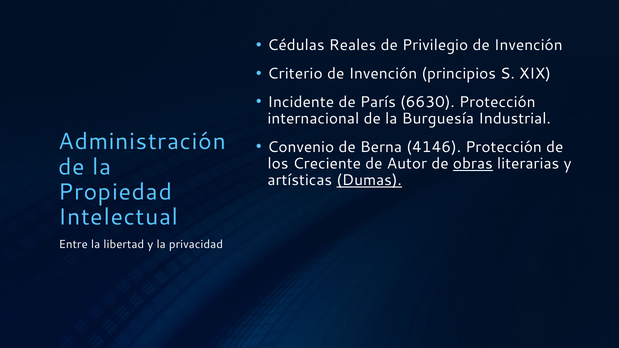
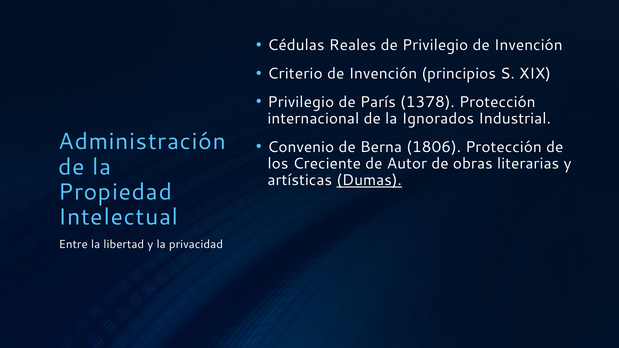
Incidente at (301, 102): Incidente -> Privilegio
6630: 6630 -> 1378
Burguesía: Burguesía -> Ignorados
4146: 4146 -> 1806
obras underline: present -> none
